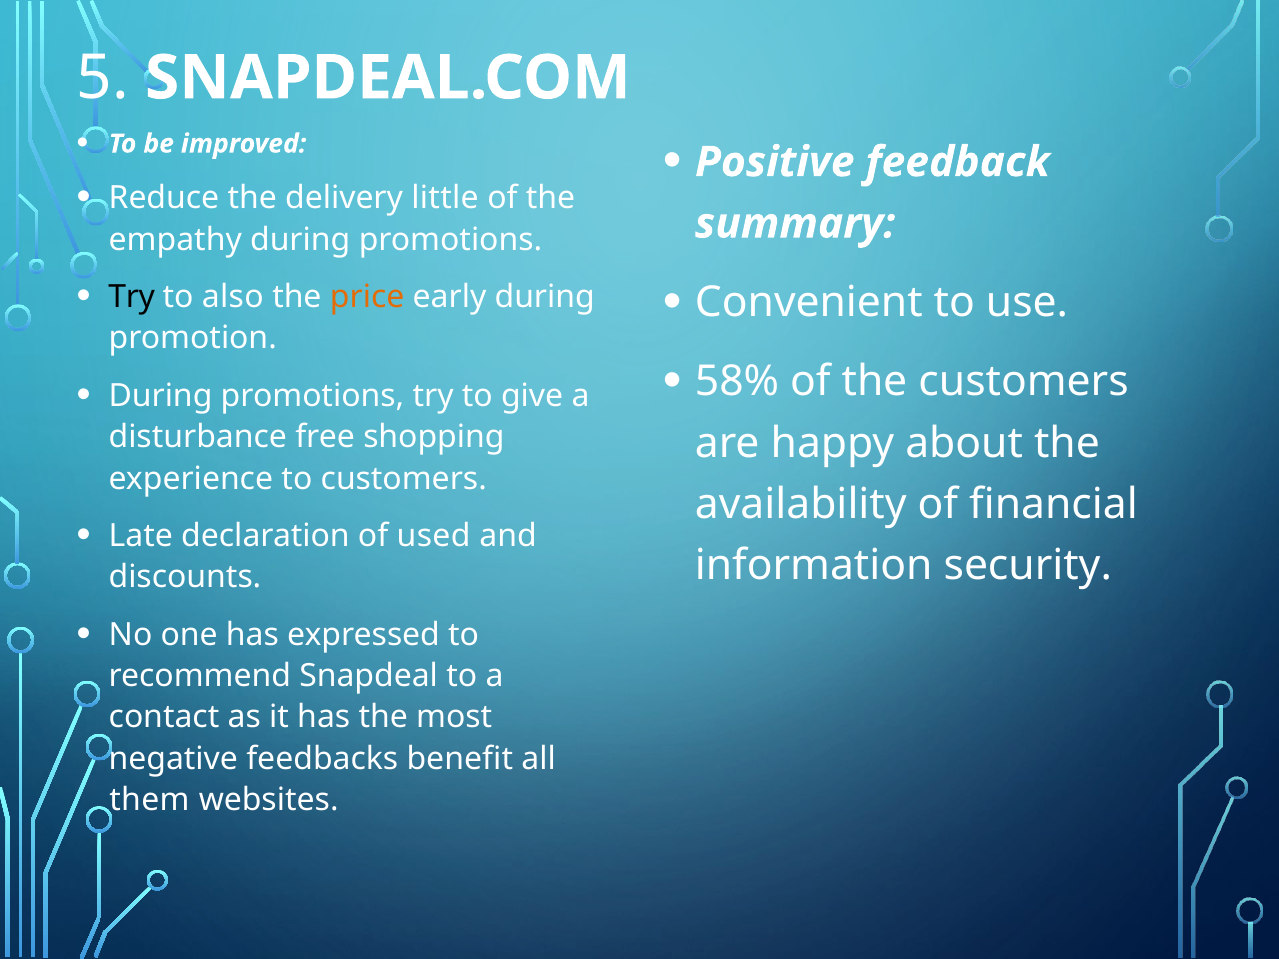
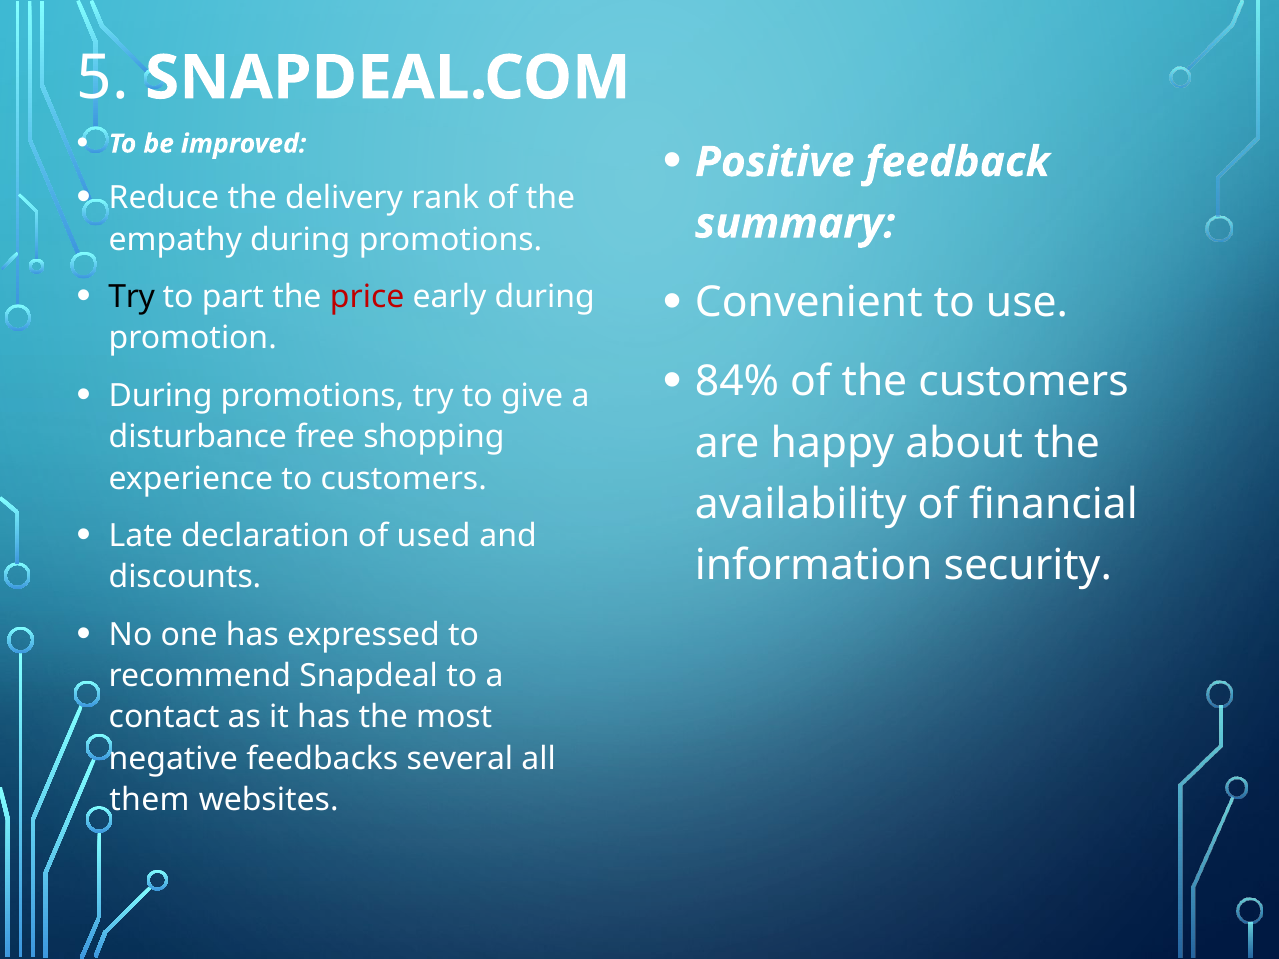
little: little -> rank
also: also -> part
price colour: orange -> red
58%: 58% -> 84%
benefit: benefit -> several
